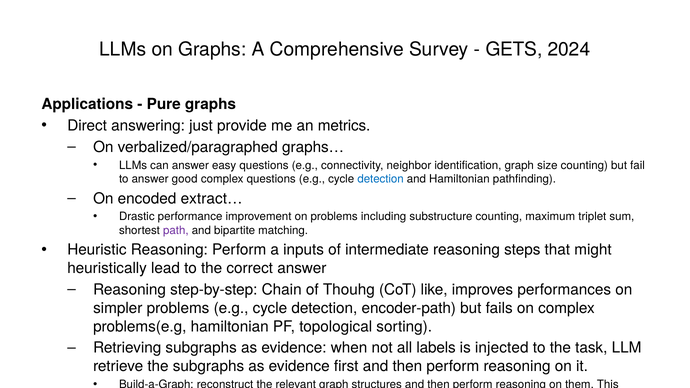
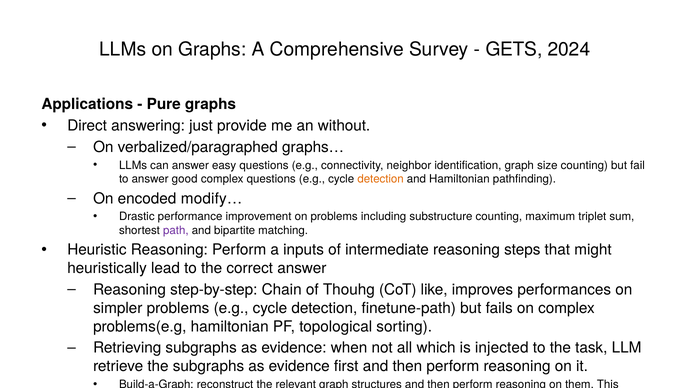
metrics: metrics -> without
detection at (381, 179) colour: blue -> orange
extract…: extract… -> modify…
encoder-path: encoder-path -> finetune-path
labels: labels -> which
